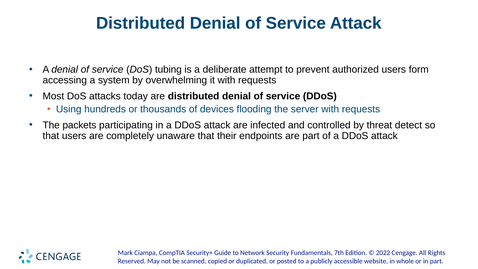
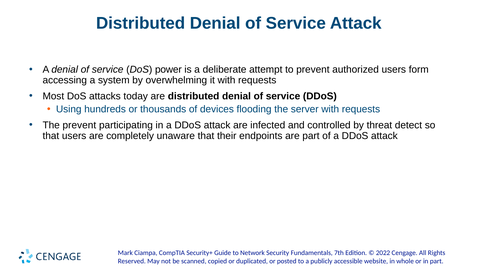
tubing: tubing -> power
The packets: packets -> prevent
